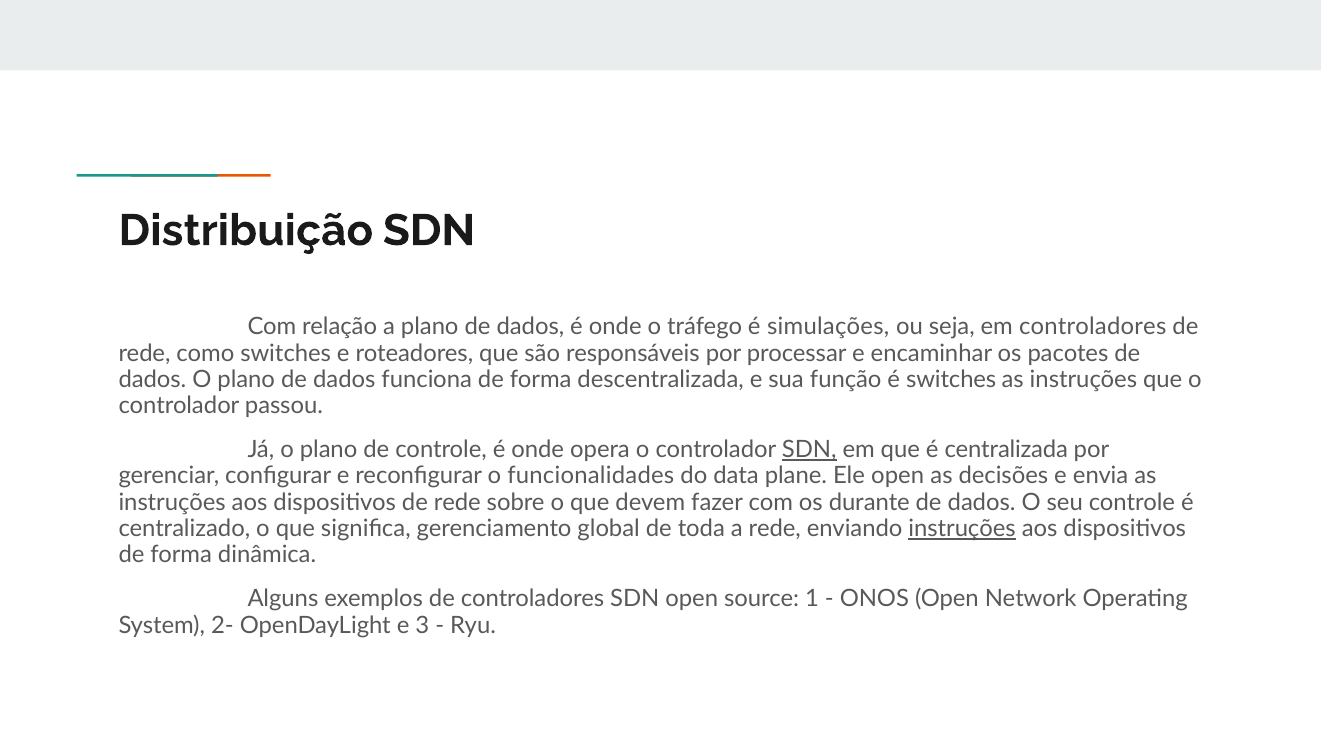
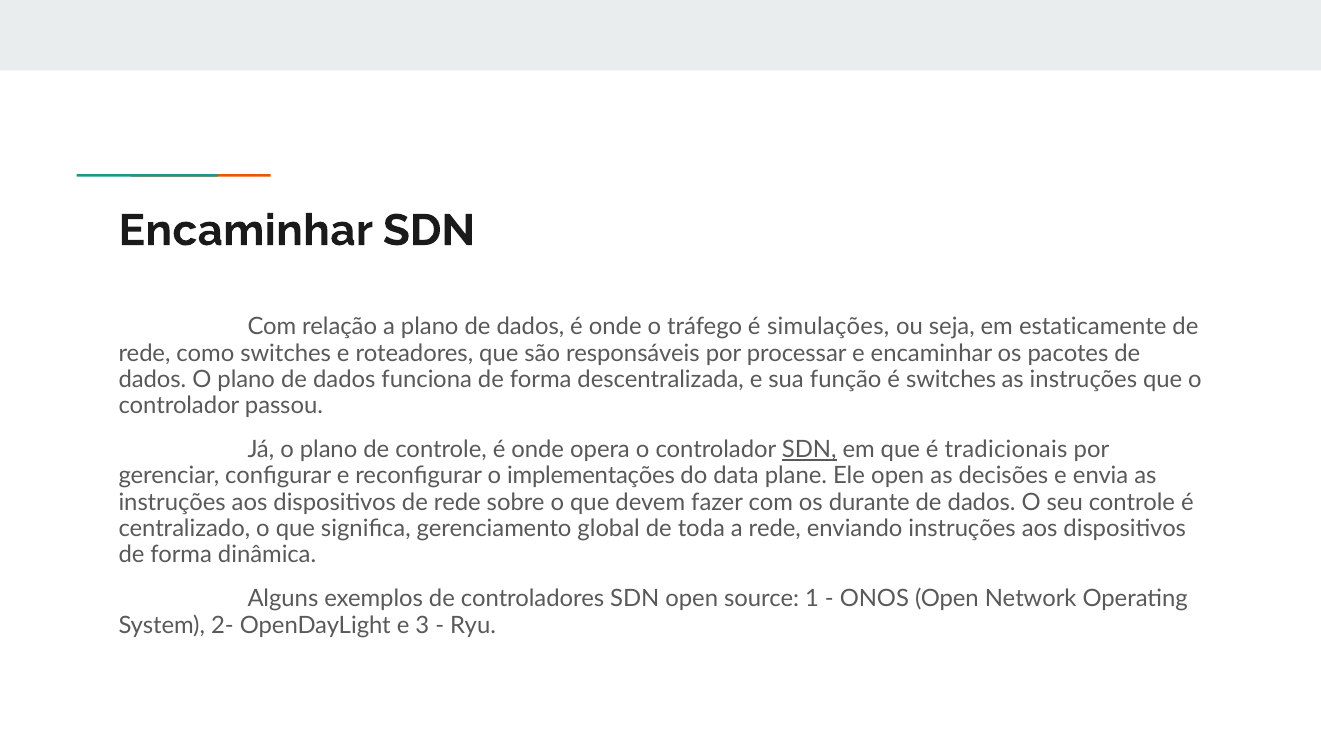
Distribuição at (246, 231): Distribuição -> Encaminhar
em controladores: controladores -> estaticamente
centralizada: centralizada -> tradicionais
funcionalidades: funcionalidades -> implementações
instruções at (962, 529) underline: present -> none
